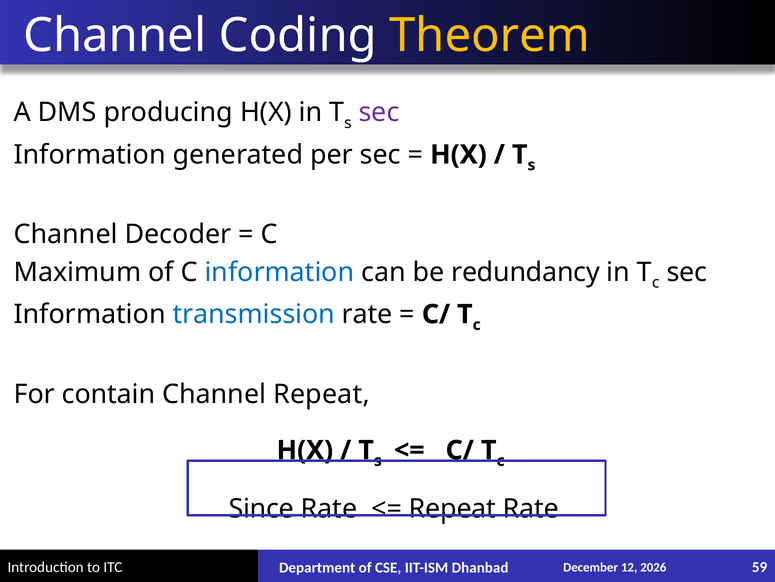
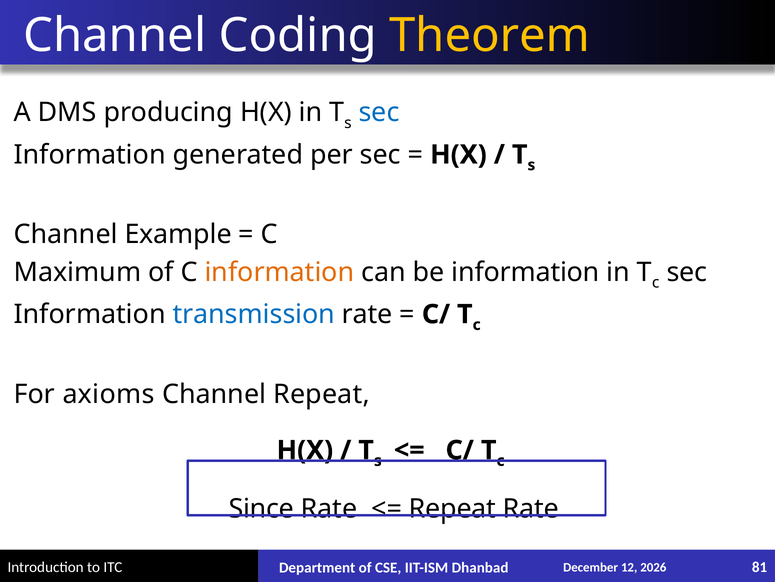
sec at (379, 112) colour: purple -> blue
Decoder: Decoder -> Example
information at (279, 272) colour: blue -> orange
be redundancy: redundancy -> information
contain: contain -> axioms
59: 59 -> 81
